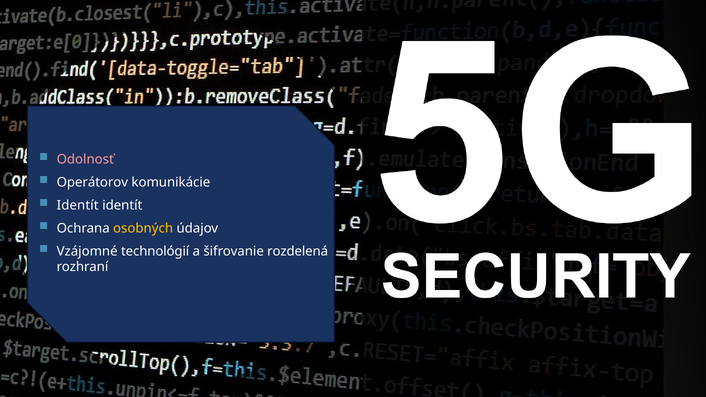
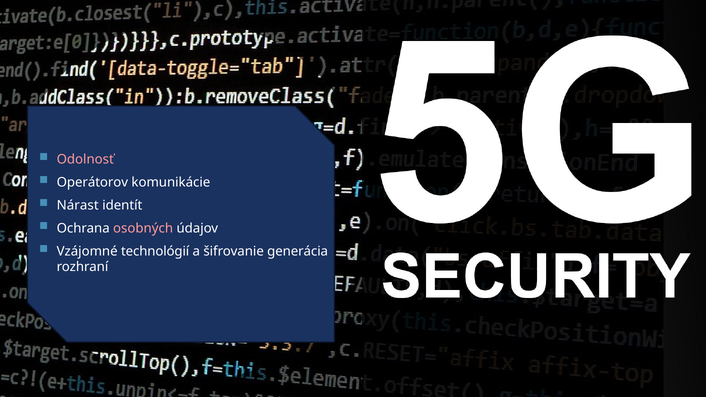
Identít at (78, 205): Identít -> Nárast
osobných colour: yellow -> pink
rozdelená: rozdelená -> generácia
